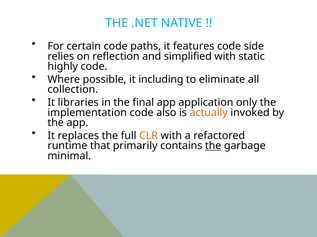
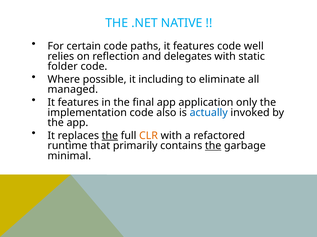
side: side -> well
simplified: simplified -> delegates
highly: highly -> folder
collection: collection -> managed
libraries at (78, 103): libraries -> features
actually colour: orange -> blue
the at (110, 136) underline: none -> present
